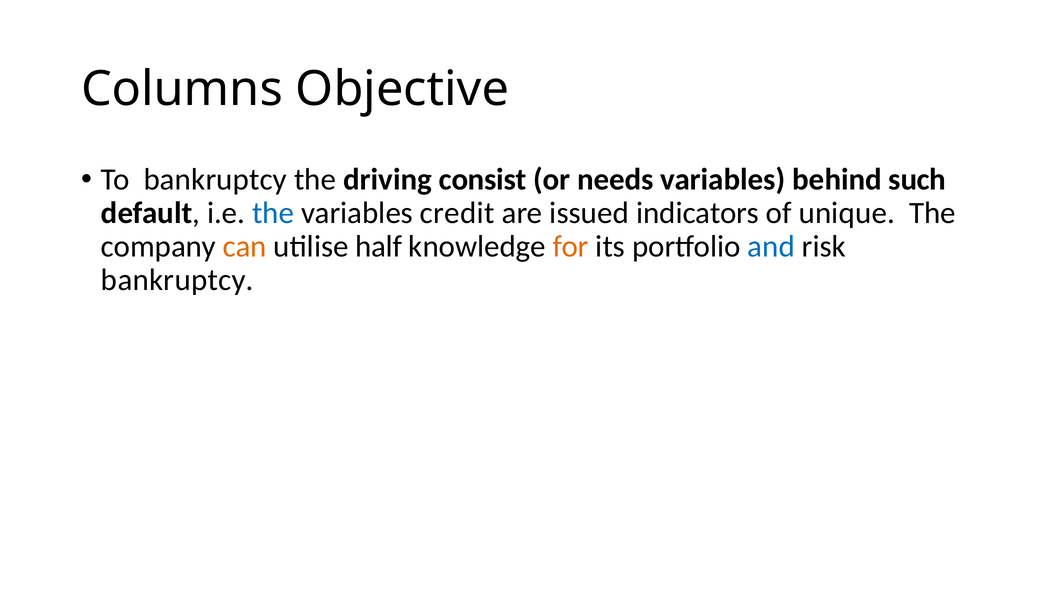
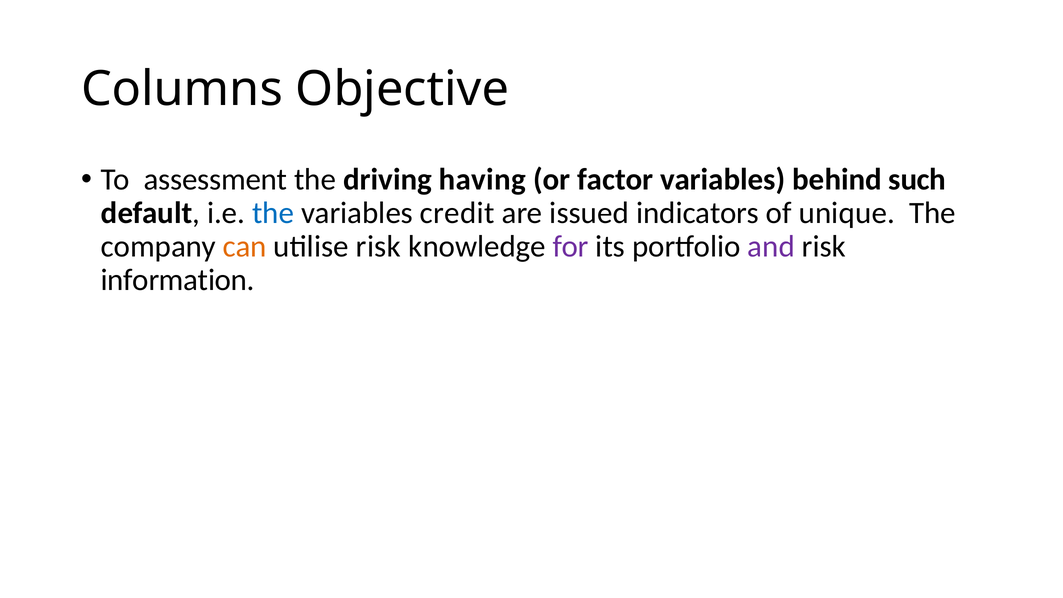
To bankruptcy: bankruptcy -> assessment
consist: consist -> having
needs: needs -> factor
utilise half: half -> risk
for colour: orange -> purple
and colour: blue -> purple
bankruptcy at (177, 280): bankruptcy -> information
